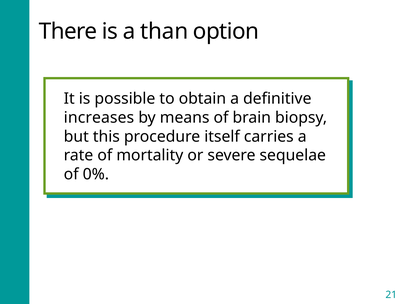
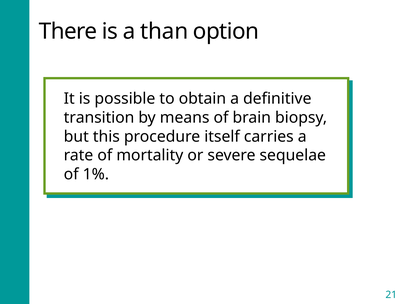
increases: increases -> transition
0%: 0% -> 1%
